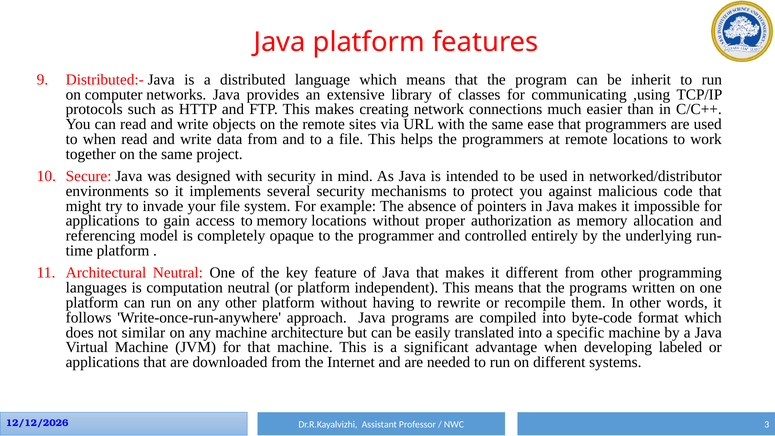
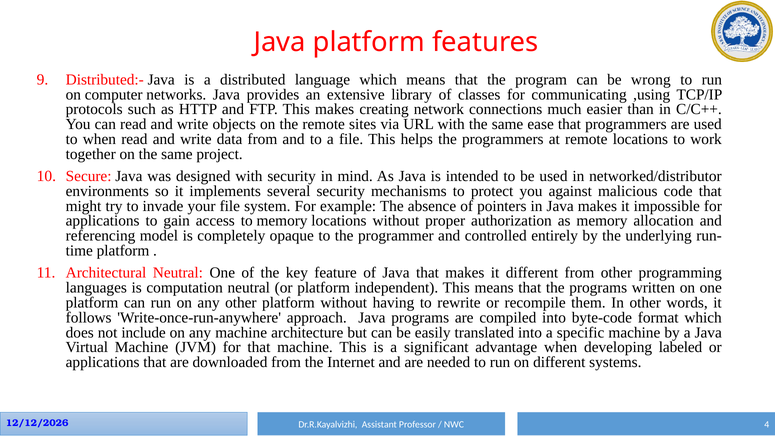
inherit: inherit -> wrong
similar: similar -> include
3: 3 -> 4
